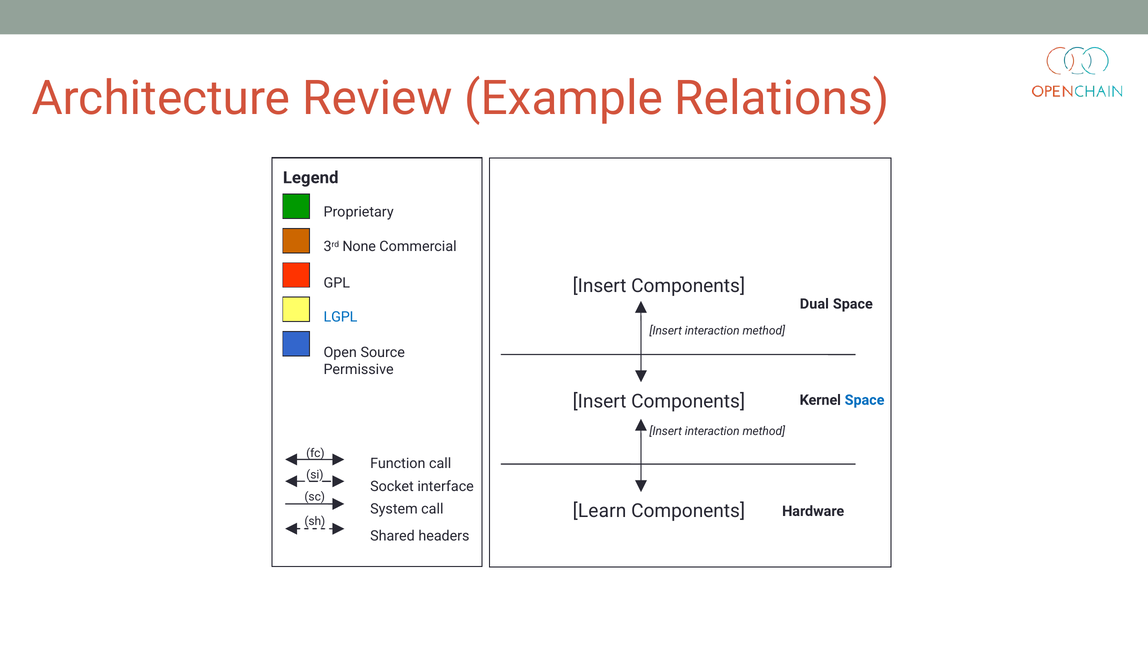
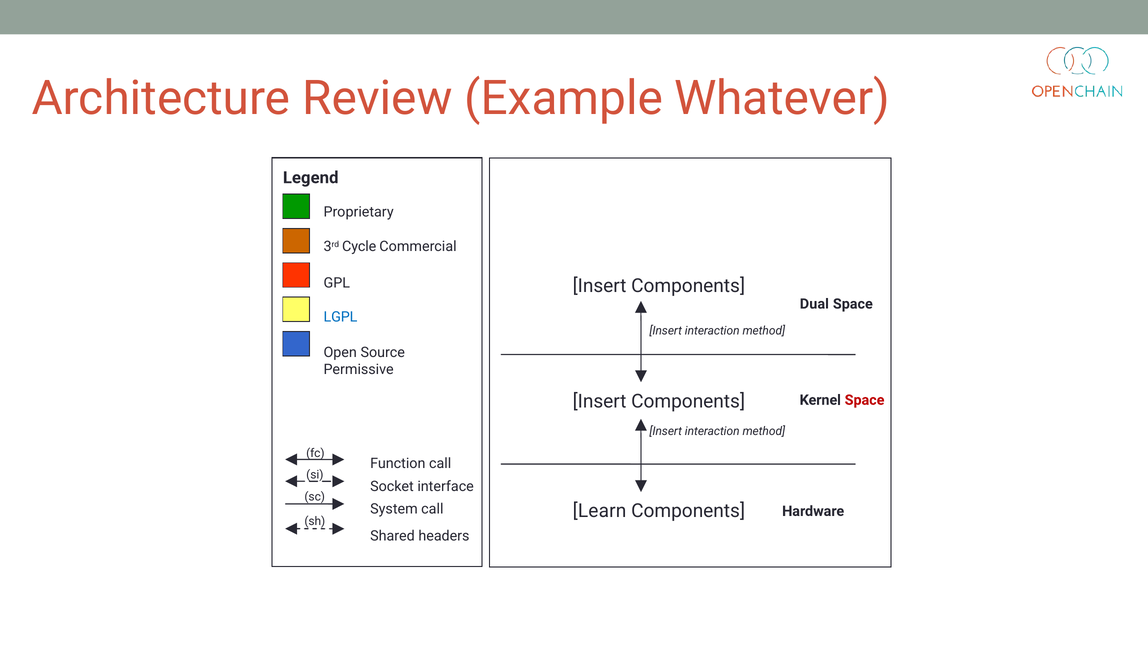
Relations: Relations -> Whatever
None: None -> Cycle
Space at (865, 400) colour: blue -> red
